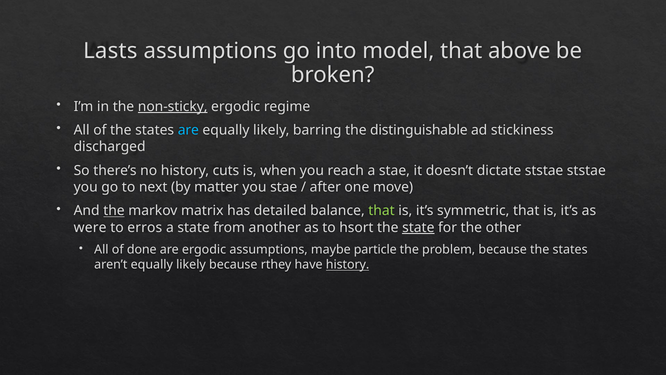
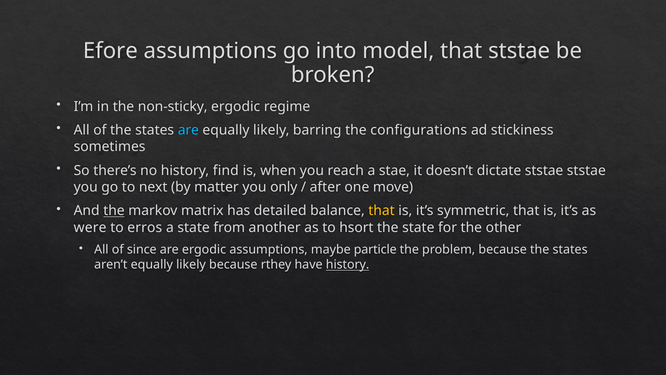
Lasts: Lasts -> Efore
that above: above -> ststae
non-sticky underline: present -> none
distinguishable: distinguishable -> configurations
discharged: discharged -> sometimes
cuts: cuts -> find
you stae: stae -> only
that at (382, 211) colour: light green -> yellow
state at (418, 227) underline: present -> none
done: done -> since
